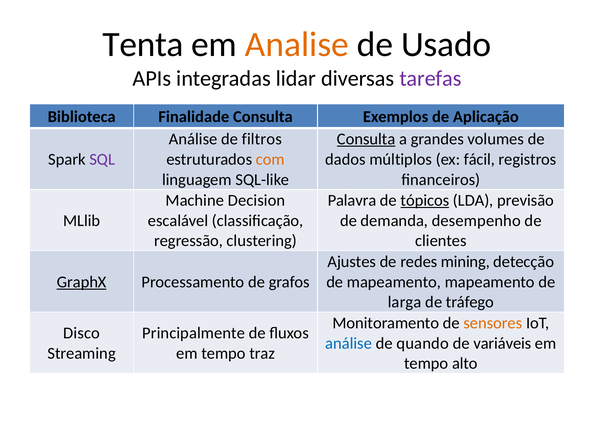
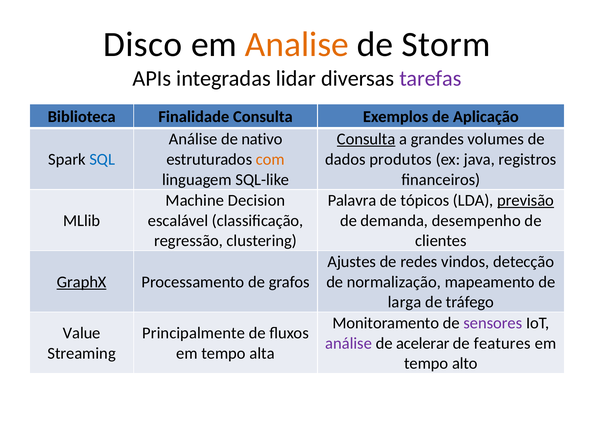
Tenta: Tenta -> Disco
Usado: Usado -> Storm
filtros: filtros -> nativo
SQL colour: purple -> blue
múltiplos: múltiplos -> produtos
fácil: fácil -> java
tópicos underline: present -> none
previsão underline: none -> present
mining: mining -> vindos
de mapeamento: mapeamento -> normalização
sensores colour: orange -> purple
Disco: Disco -> Value
análise at (349, 343) colour: blue -> purple
quando: quando -> acelerar
variáveis: variáveis -> features
traz: traz -> alta
